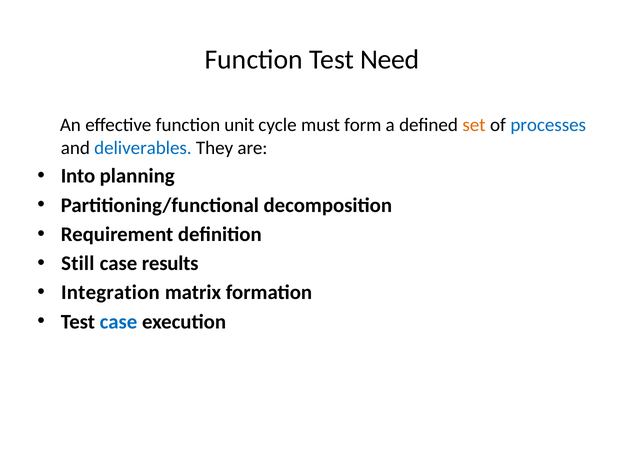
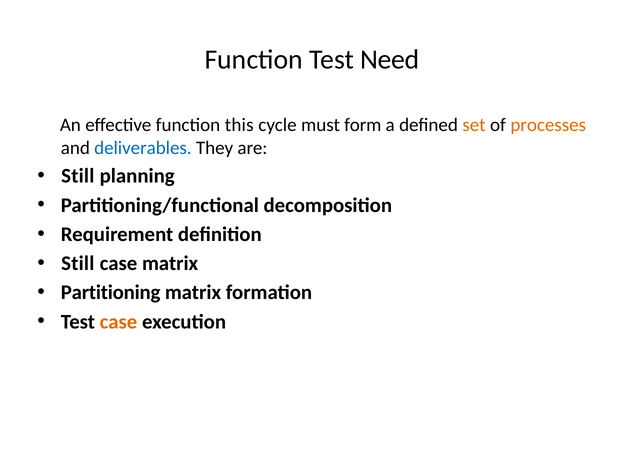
unit: unit -> this
processes colour: blue -> orange
Into at (78, 176): Into -> Still
case results: results -> matrix
Integration: Integration -> Partitioning
case at (119, 322) colour: blue -> orange
